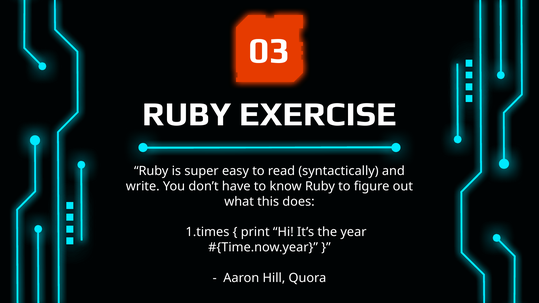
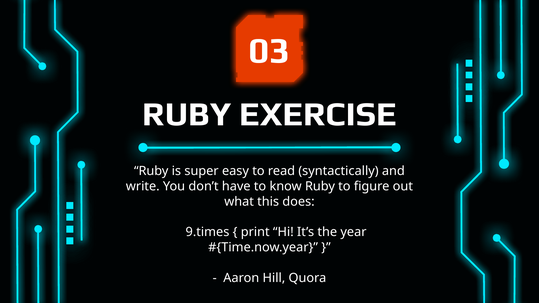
1.times: 1.times -> 9.times
